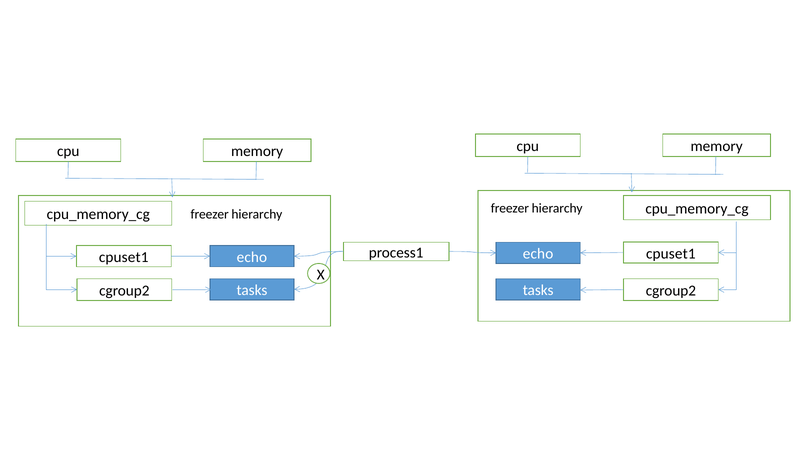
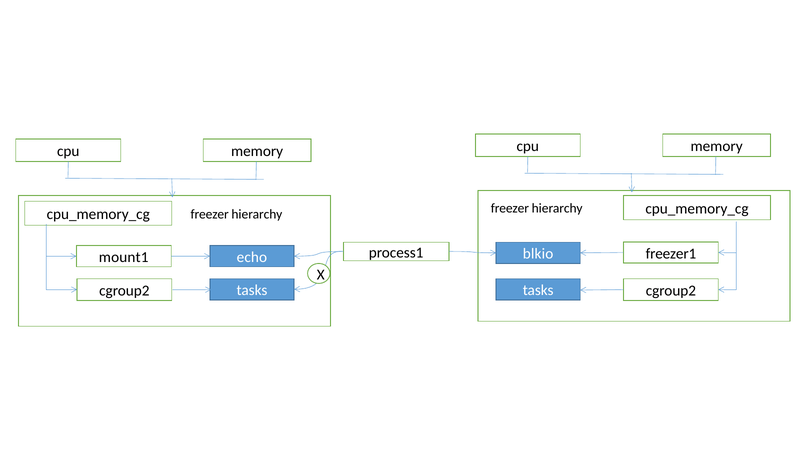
cpuset1 at (671, 254): cpuset1 -> freezer1
echo at (538, 254): echo -> blkio
cpuset1 at (124, 257): cpuset1 -> mount1
